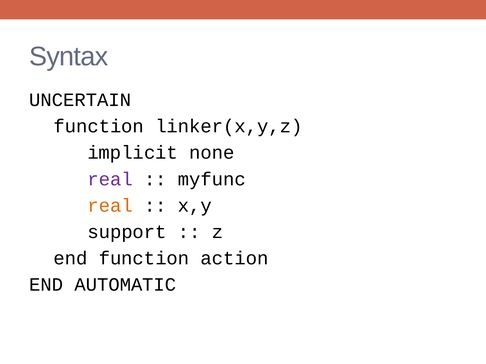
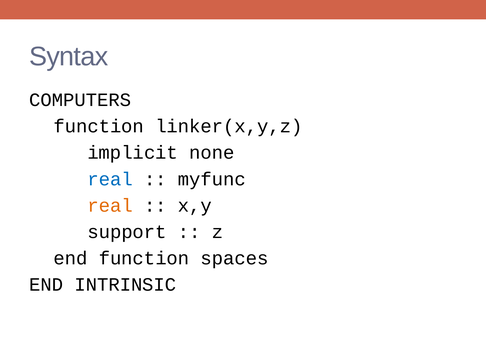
UNCERTAIN: UNCERTAIN -> COMPUTERS
real at (110, 179) colour: purple -> blue
action: action -> spaces
AUTOMATIC: AUTOMATIC -> INTRINSIC
